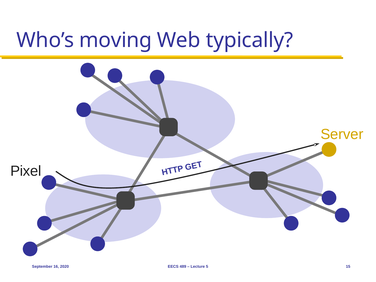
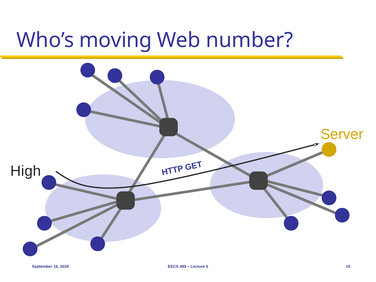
typically: typically -> number
Pixel: Pixel -> High
